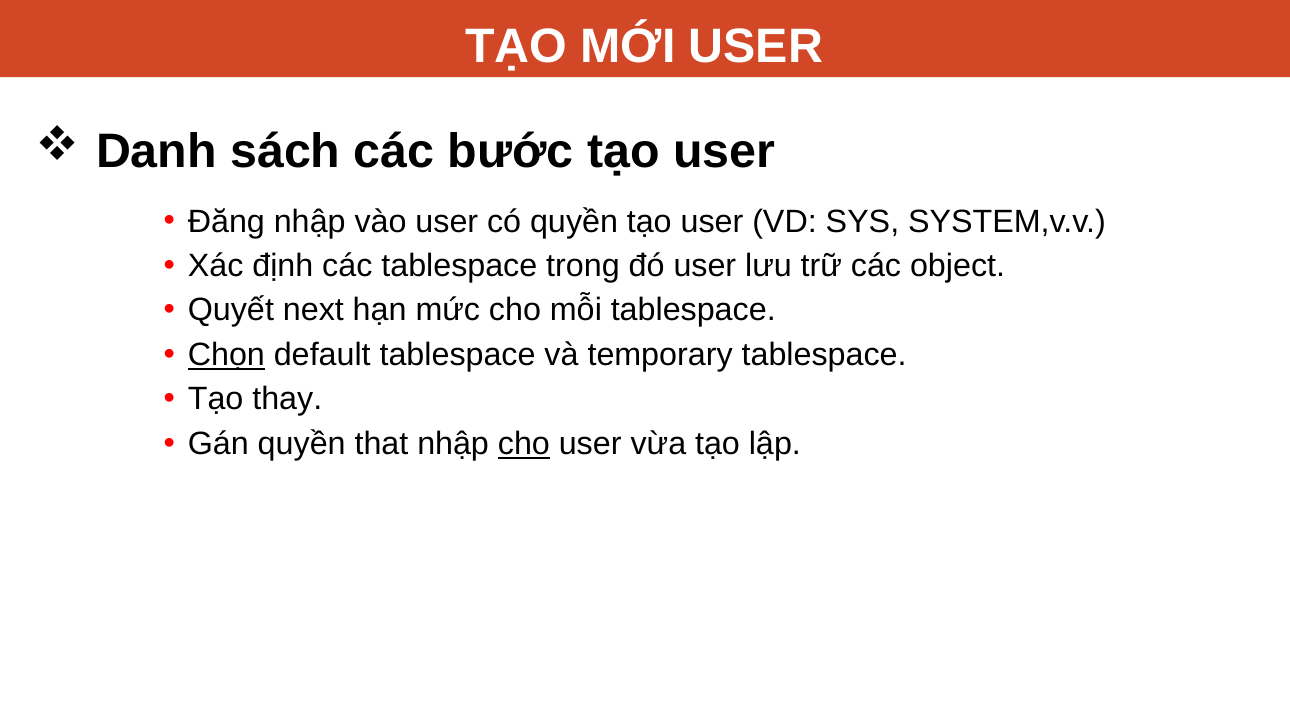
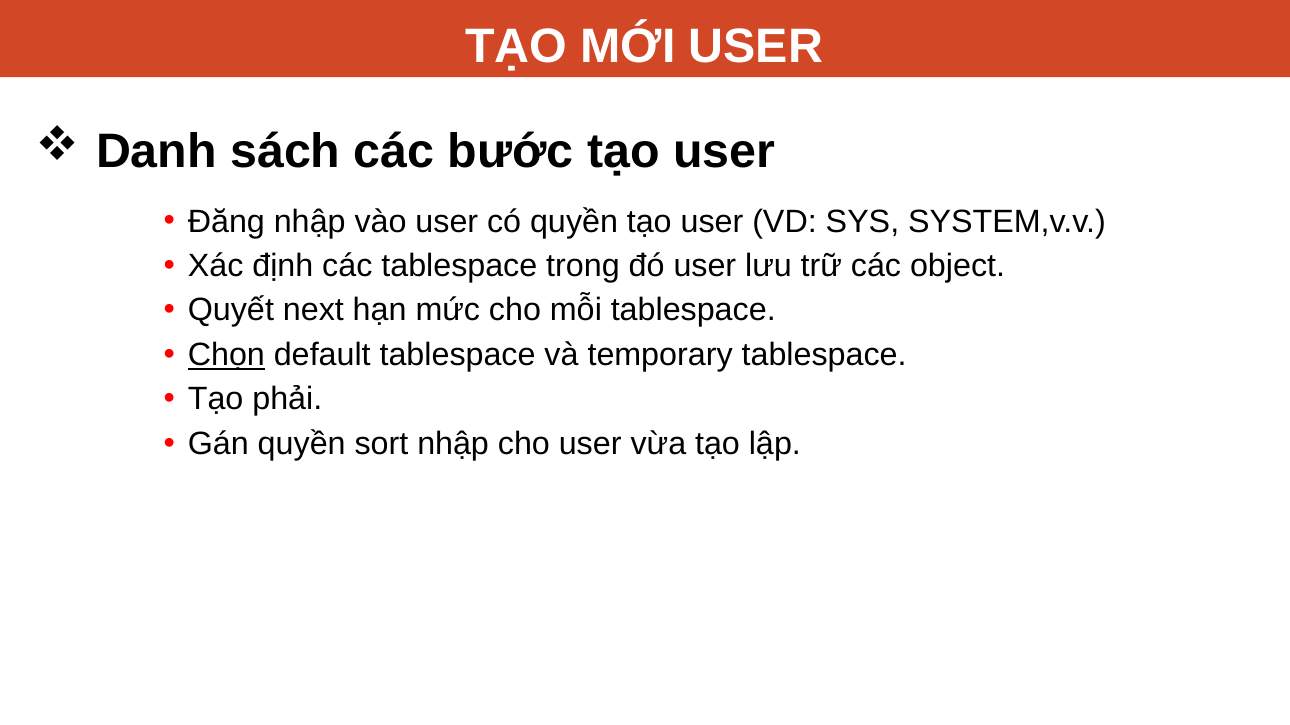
thay: thay -> phải
that: that -> sort
cho at (524, 444) underline: present -> none
